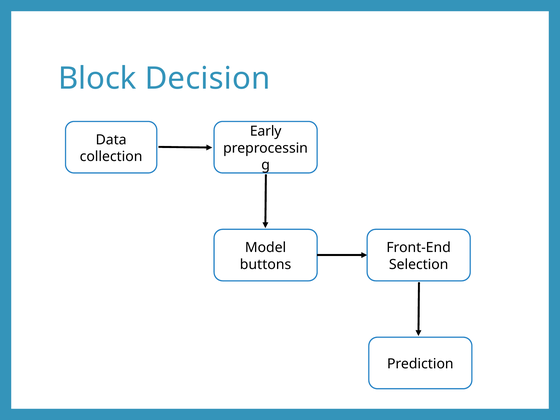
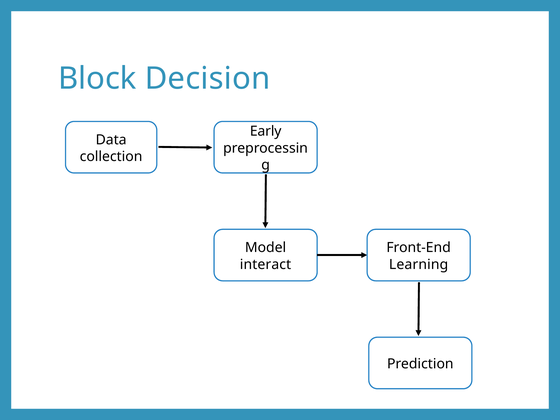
buttons: buttons -> interact
Selection: Selection -> Learning
